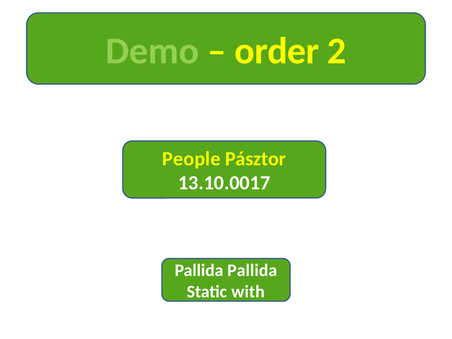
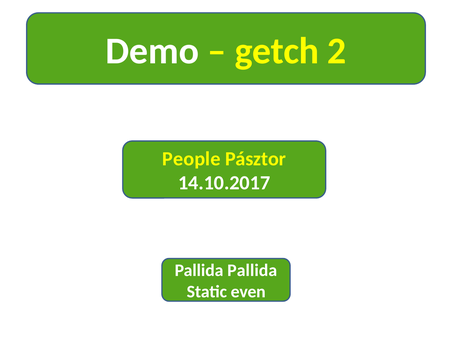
Demo colour: light green -> white
order: order -> getch
13.10.0017: 13.10.0017 -> 14.10.2017
with: with -> even
